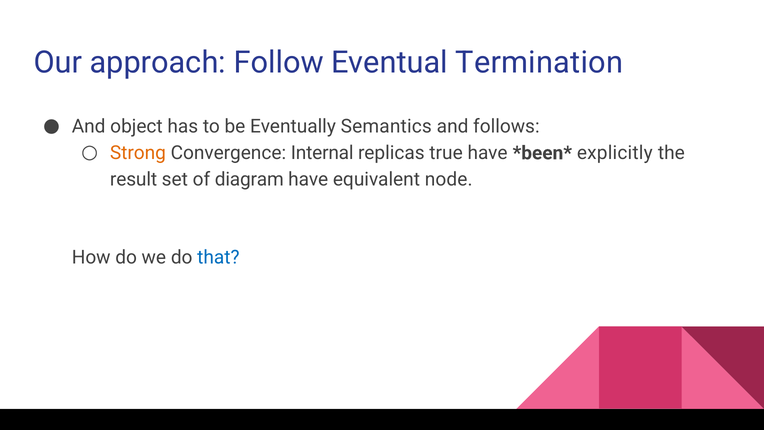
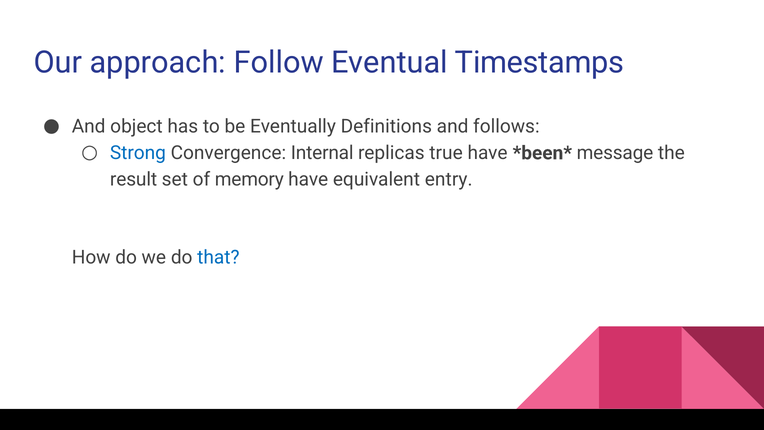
Termination: Termination -> Timestamps
Semantics: Semantics -> Definitions
Strong colour: orange -> blue
explicitly: explicitly -> message
diagram: diagram -> memory
node: node -> entry
